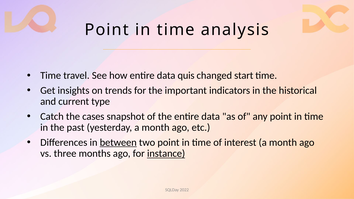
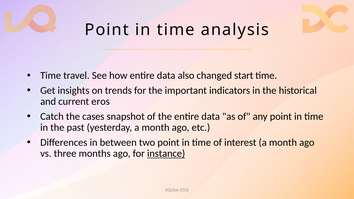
quis: quis -> also
type: type -> eros
between underline: present -> none
